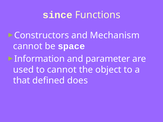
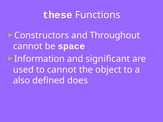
since: since -> these
Mechanism: Mechanism -> Throughout
parameter: parameter -> significant
that: that -> also
